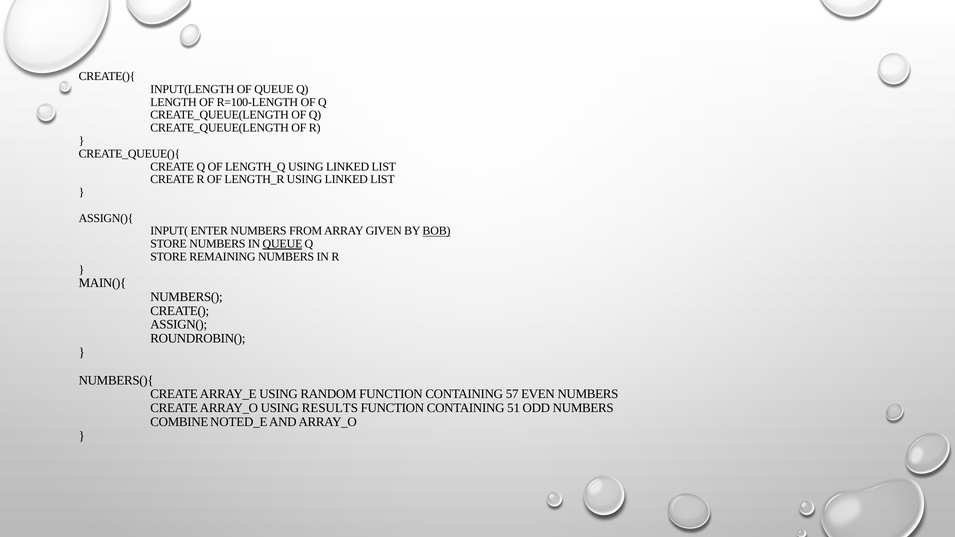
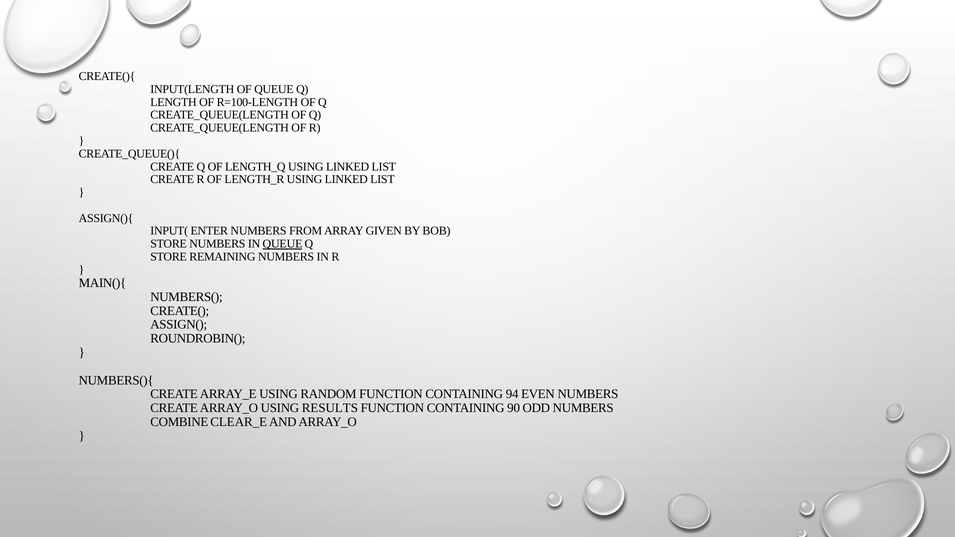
BOB underline: present -> none
57: 57 -> 94
51: 51 -> 90
NOTED_E: NOTED_E -> CLEAR_E
